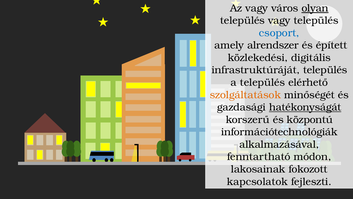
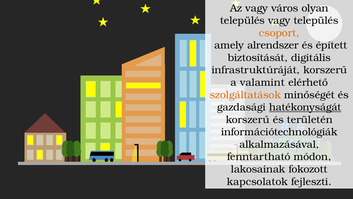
olyan underline: present -> none
csoport colour: blue -> orange
közlekedési: közlekedési -> biztosítását
infrastruktúráját település: település -> korszerű
a település: település -> valamint
központú: központú -> területén
